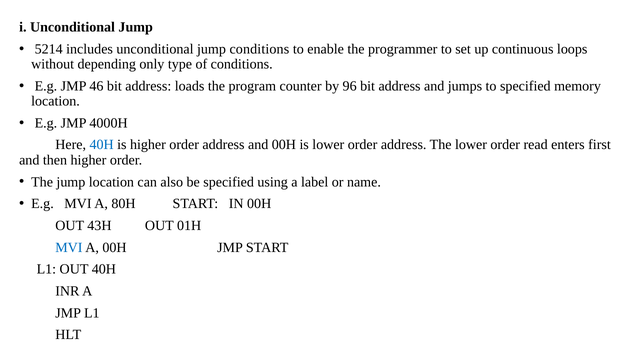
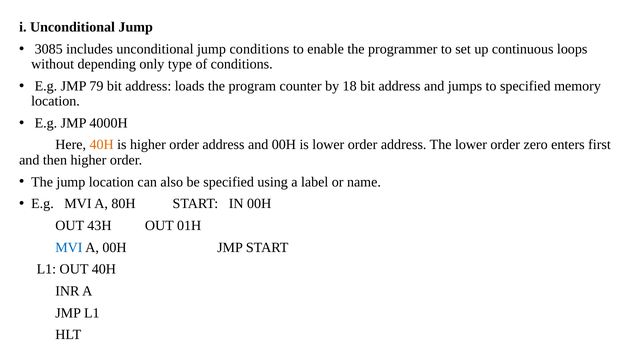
5214: 5214 -> 3085
46: 46 -> 79
96: 96 -> 18
40H at (102, 145) colour: blue -> orange
read: read -> zero
